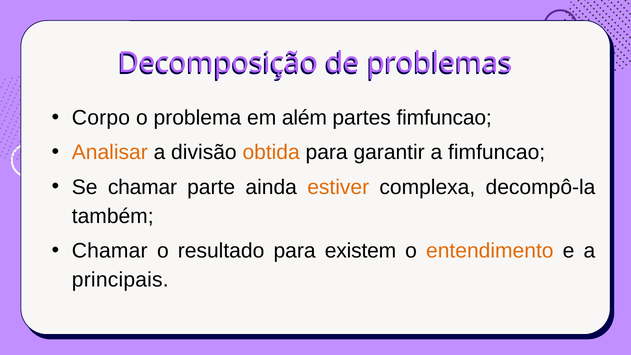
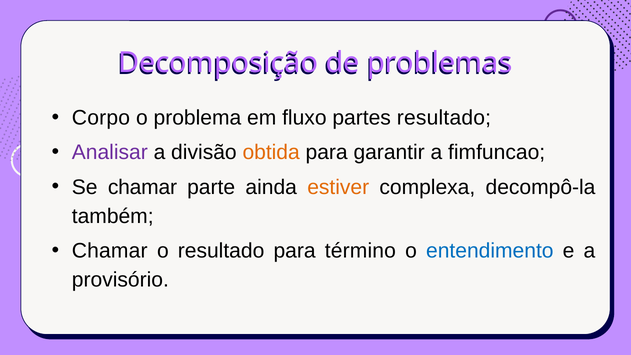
além: além -> fluxo
partes fimfuncao: fimfuncao -> resultado
Analisar colour: orange -> purple
existem: existem -> término
entendimento colour: orange -> blue
principais: principais -> provisório
